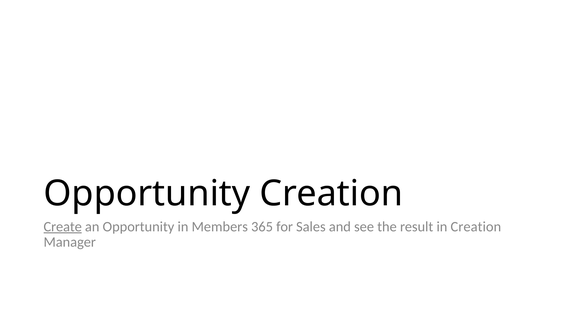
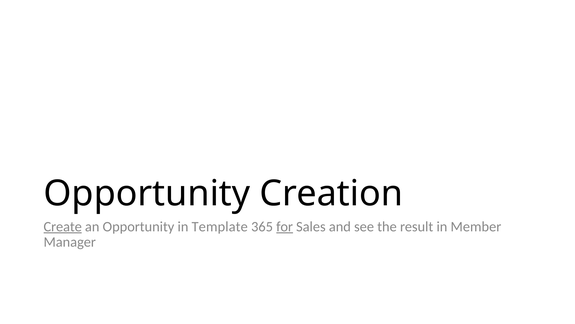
Members: Members -> Template
for underline: none -> present
in Creation: Creation -> Member
